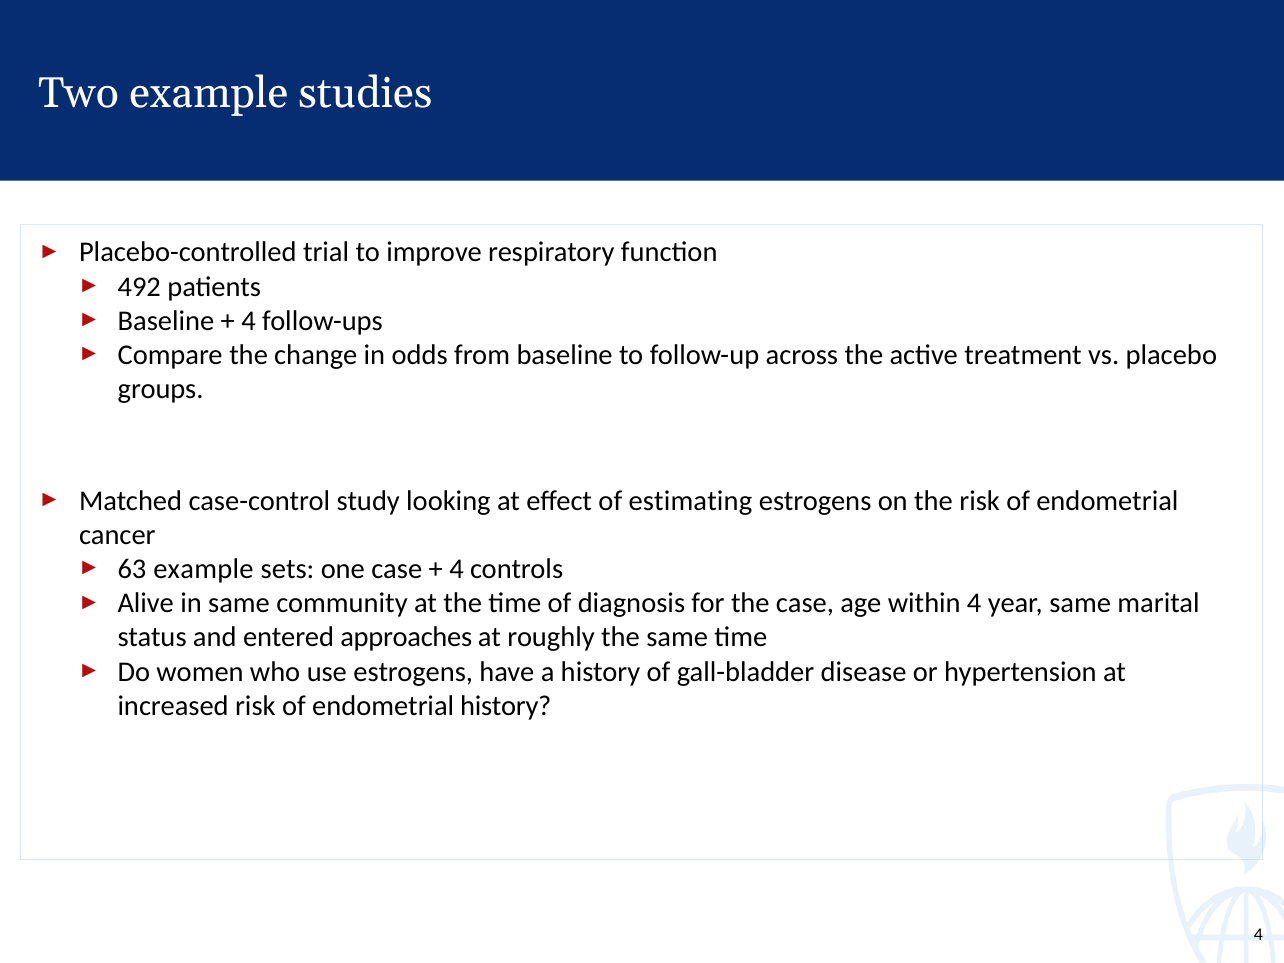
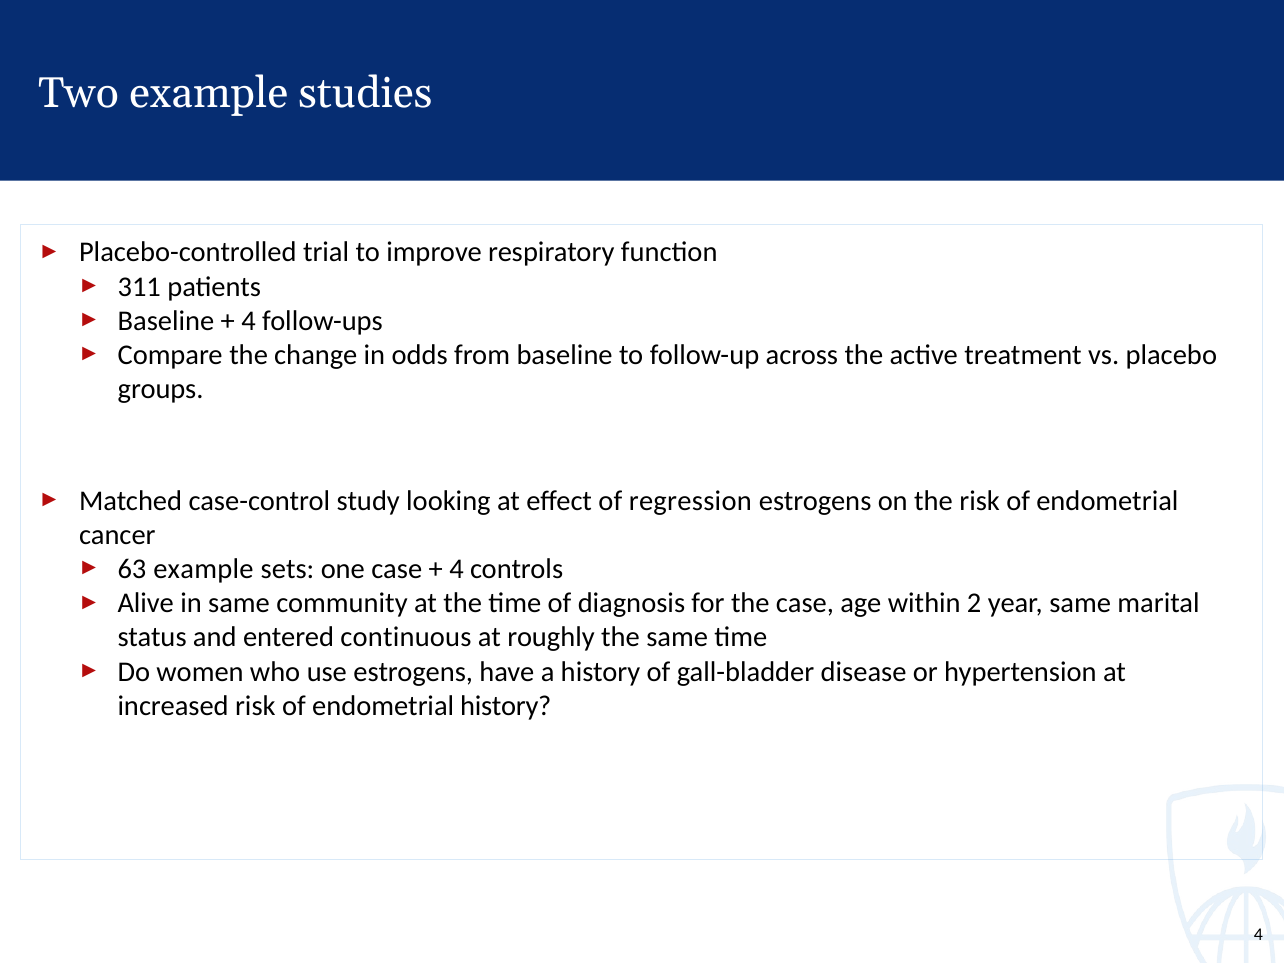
492: 492 -> 311
estimating: estimating -> regression
within 4: 4 -> 2
approaches: approaches -> continuous
